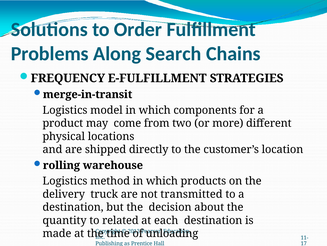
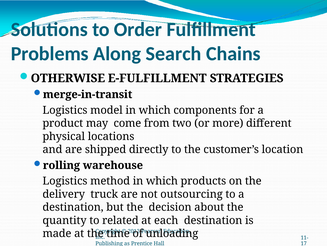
FREQUENCY: FREQUENCY -> OTHERWISE
transmitted: transmitted -> outsourcing
